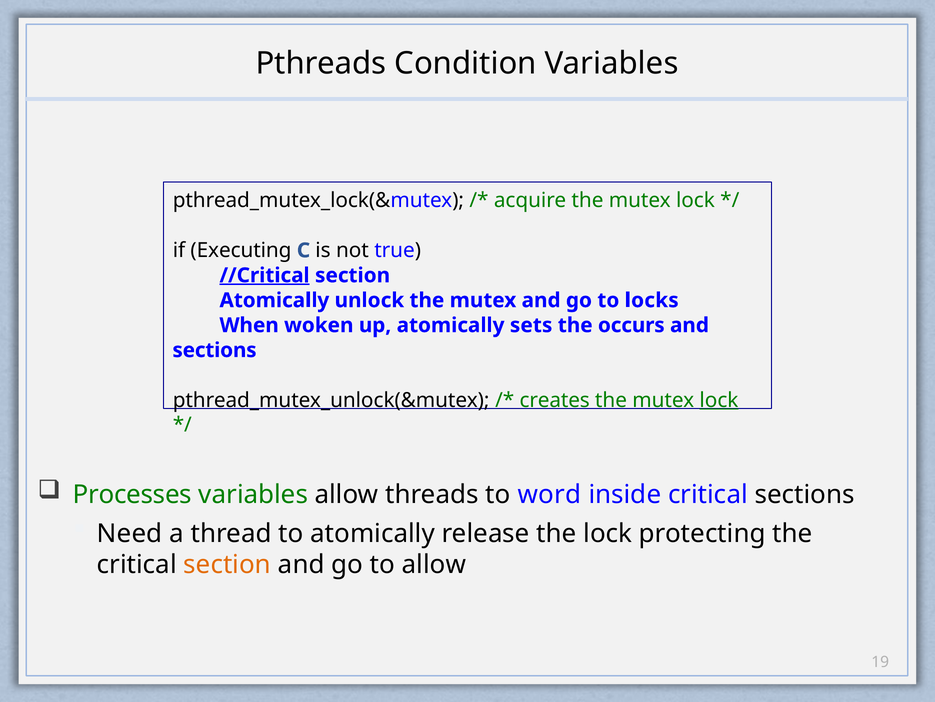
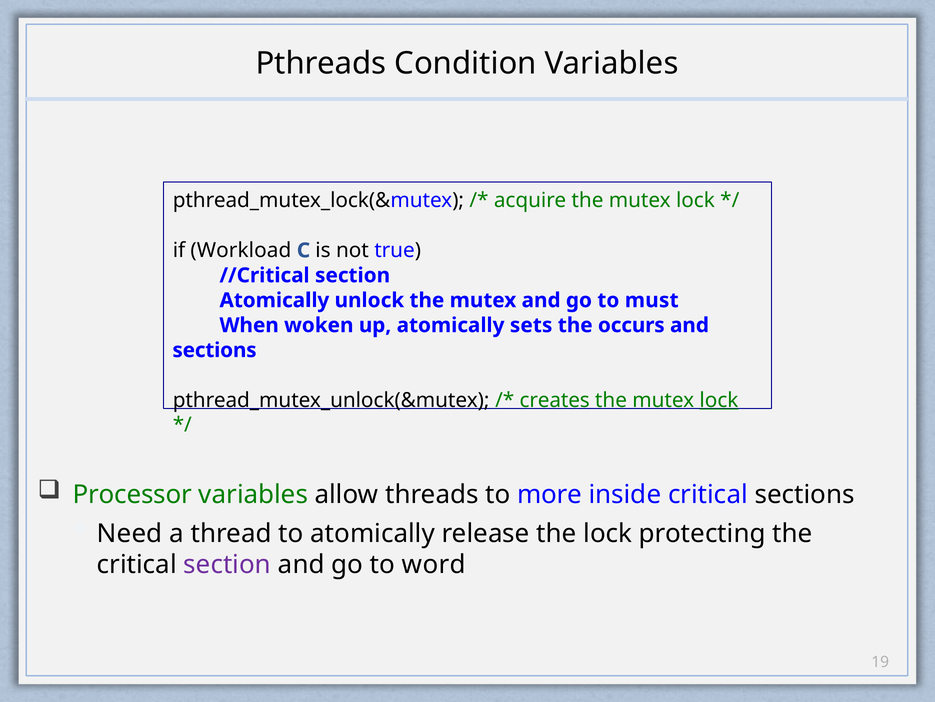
Executing: Executing -> Workload
//Critical underline: present -> none
locks: locks -> must
Processes: Processes -> Processor
word: word -> more
section at (227, 564) colour: orange -> purple
to allow: allow -> word
